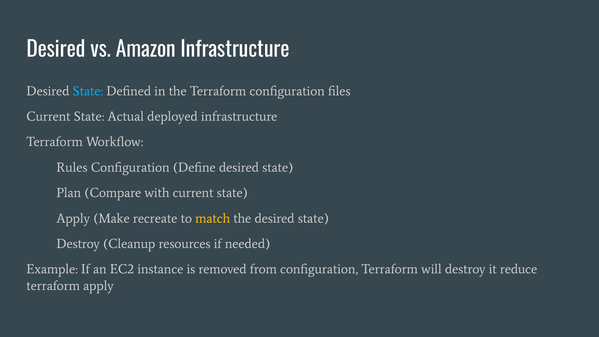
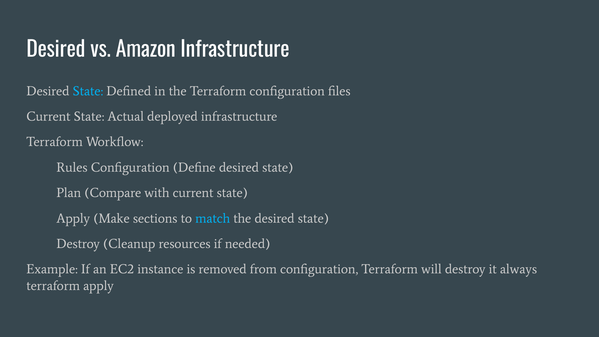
recreate: recreate -> sections
match colour: yellow -> light blue
reduce: reduce -> always
